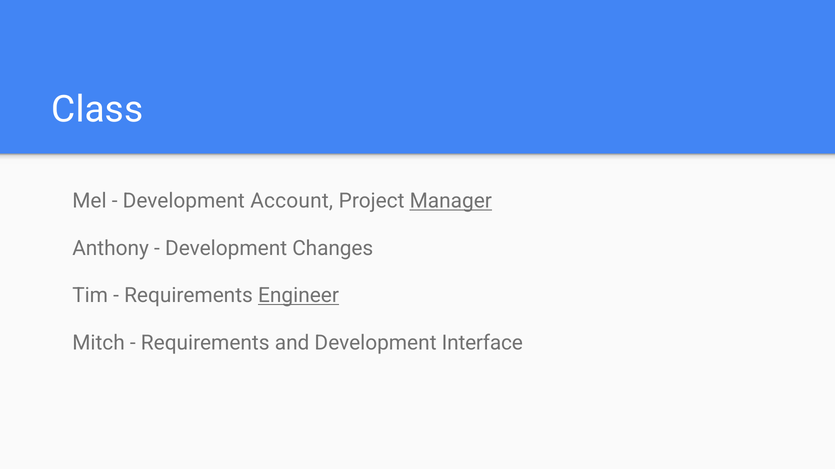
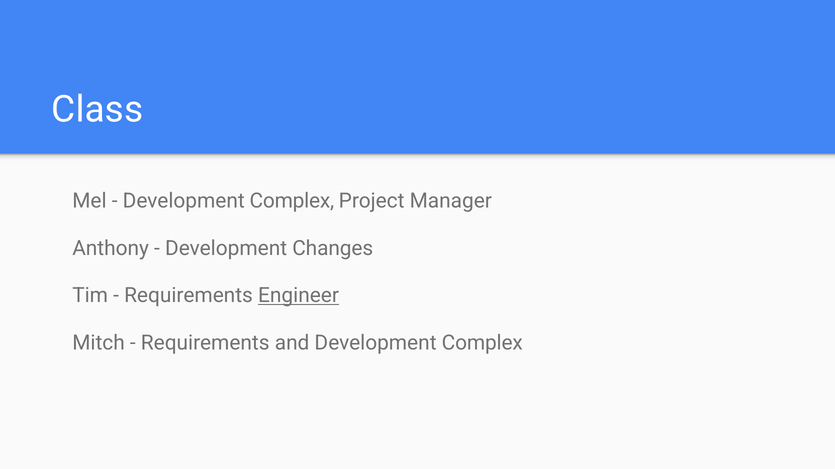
Account at (292, 201): Account -> Complex
Manager underline: present -> none
and Development Interface: Interface -> Complex
